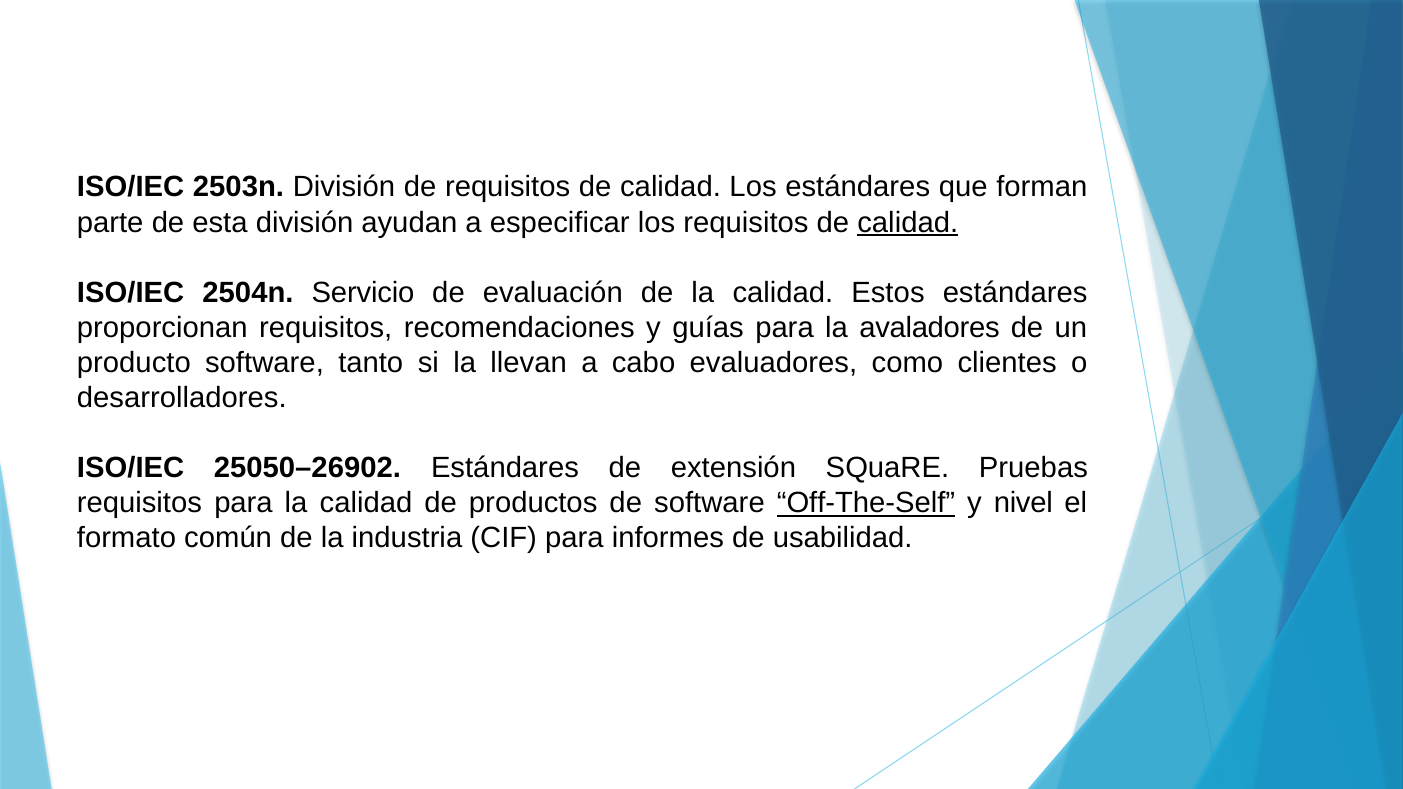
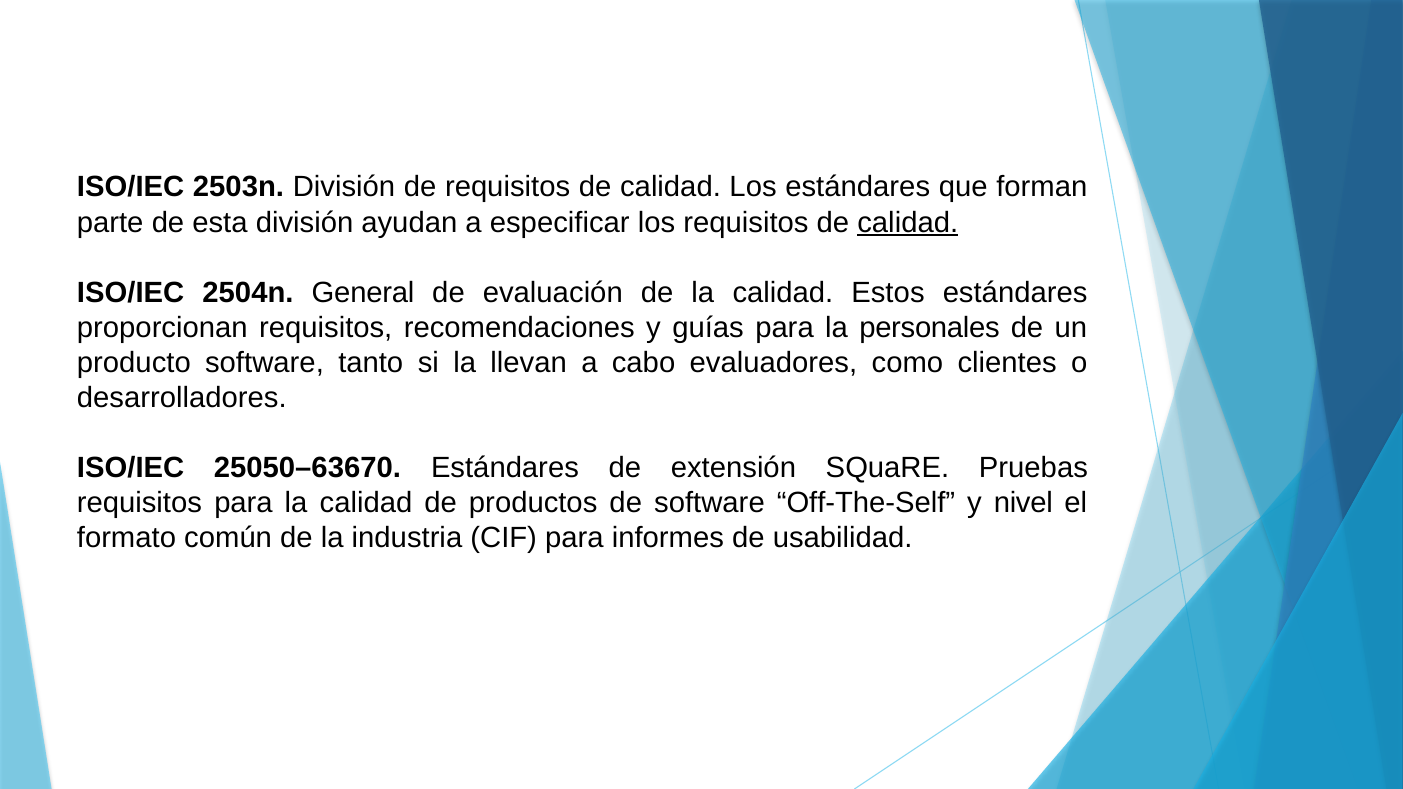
Servicio: Servicio -> General
avaladores: avaladores -> personales
25050–26902: 25050–26902 -> 25050–63670
Off-The-Self underline: present -> none
